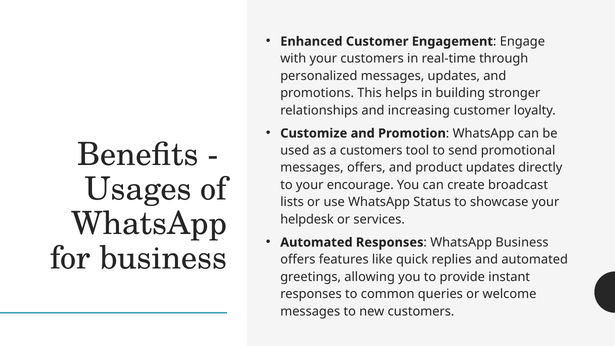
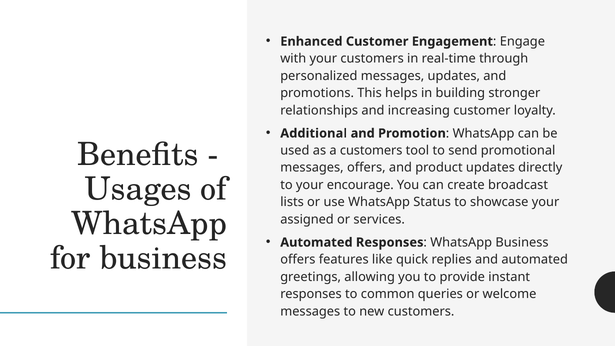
Customize: Customize -> Additional
helpdesk: helpdesk -> assigned
